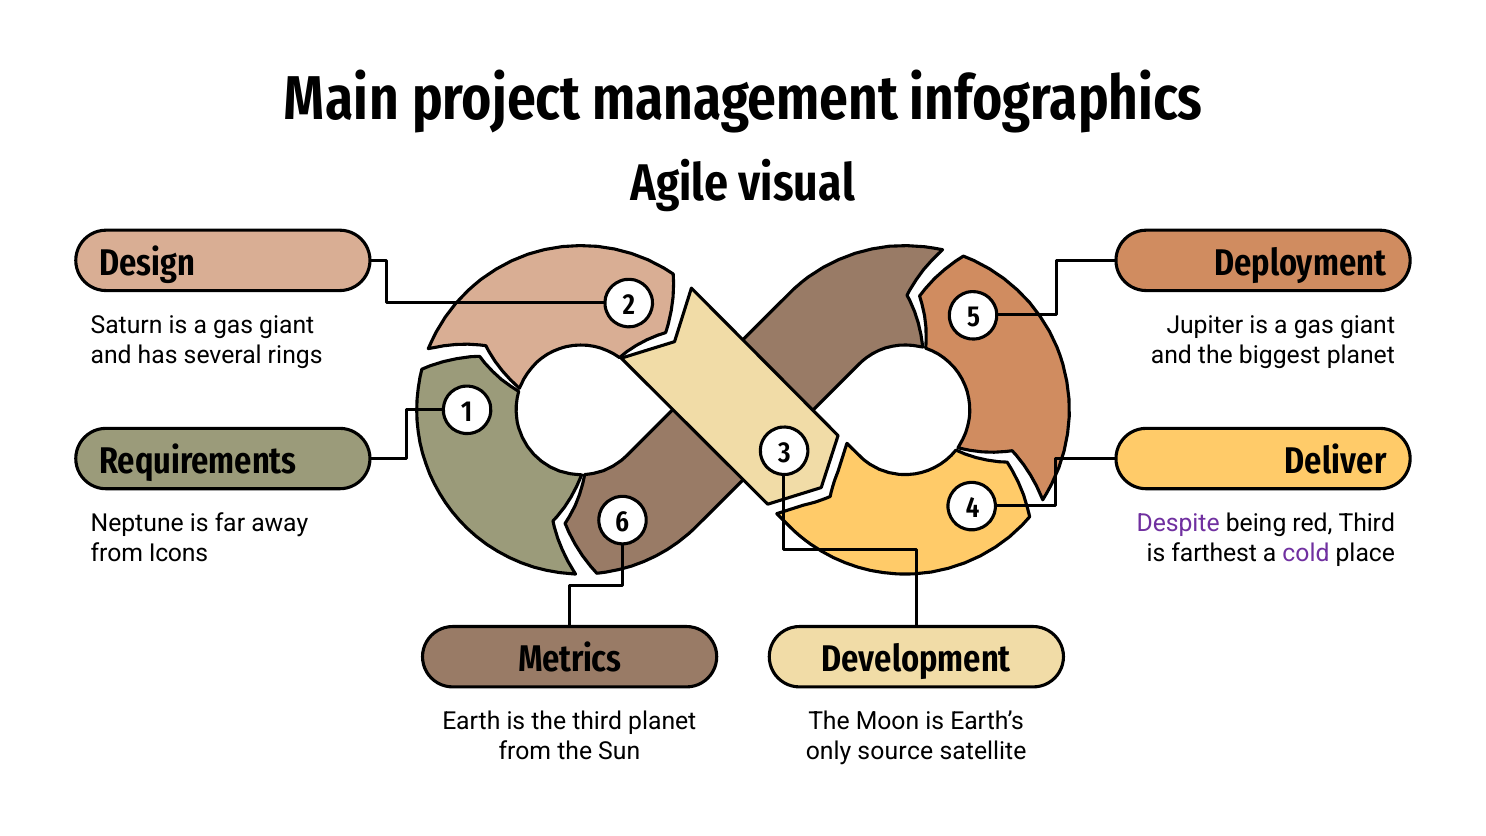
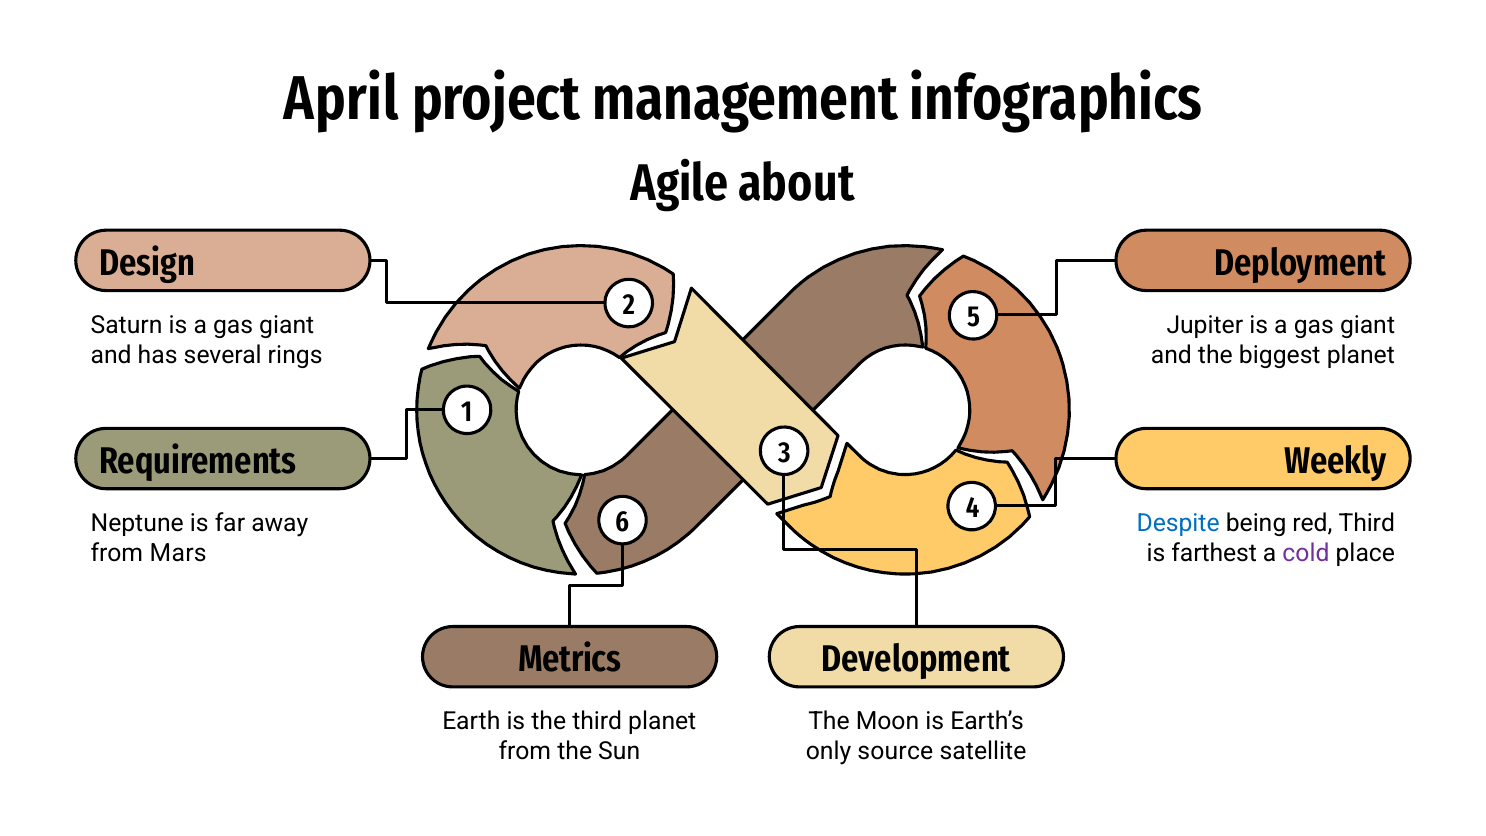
Main: Main -> April
visual: visual -> about
Deliver: Deliver -> Weekly
Despite colour: purple -> blue
Icons: Icons -> Mars
